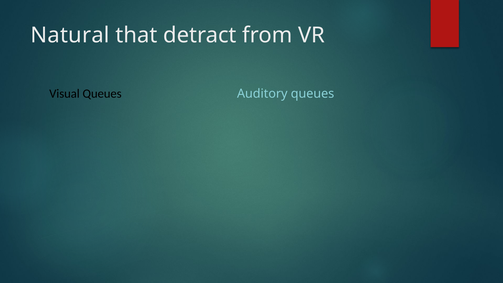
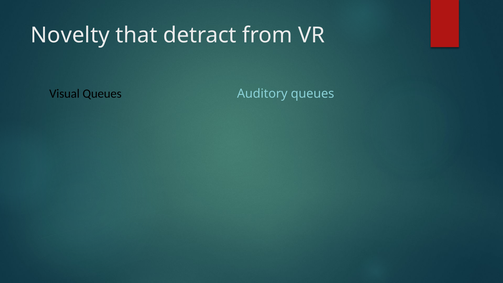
Natural: Natural -> Novelty
